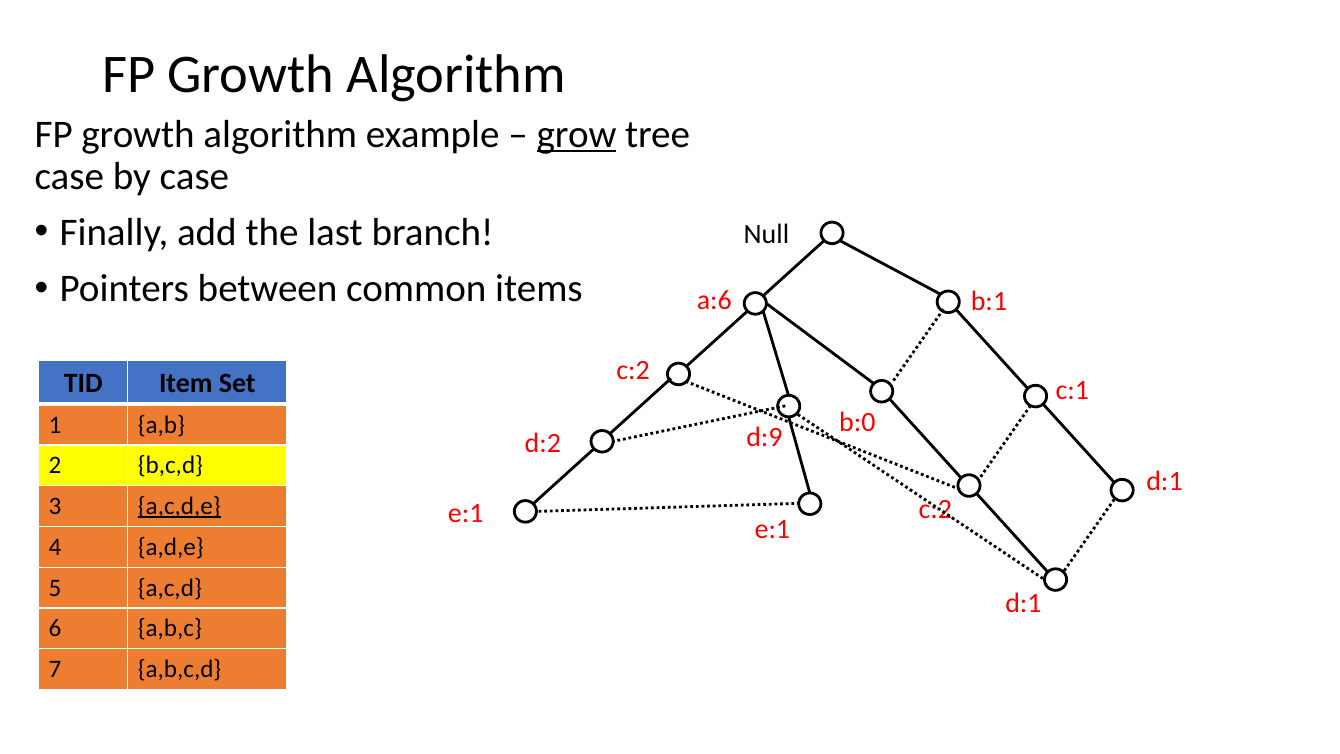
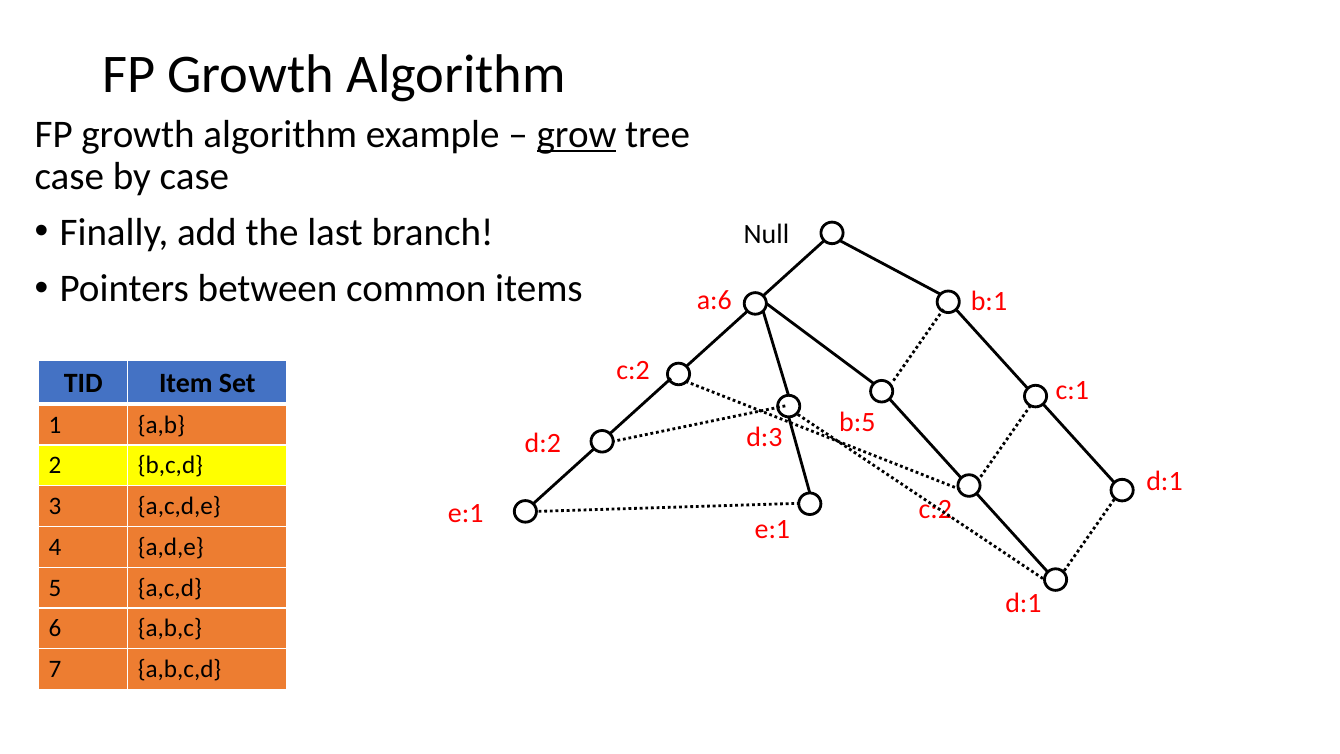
b:0: b:0 -> b:5
d:9: d:9 -> d:3
a,c,d,e underline: present -> none
